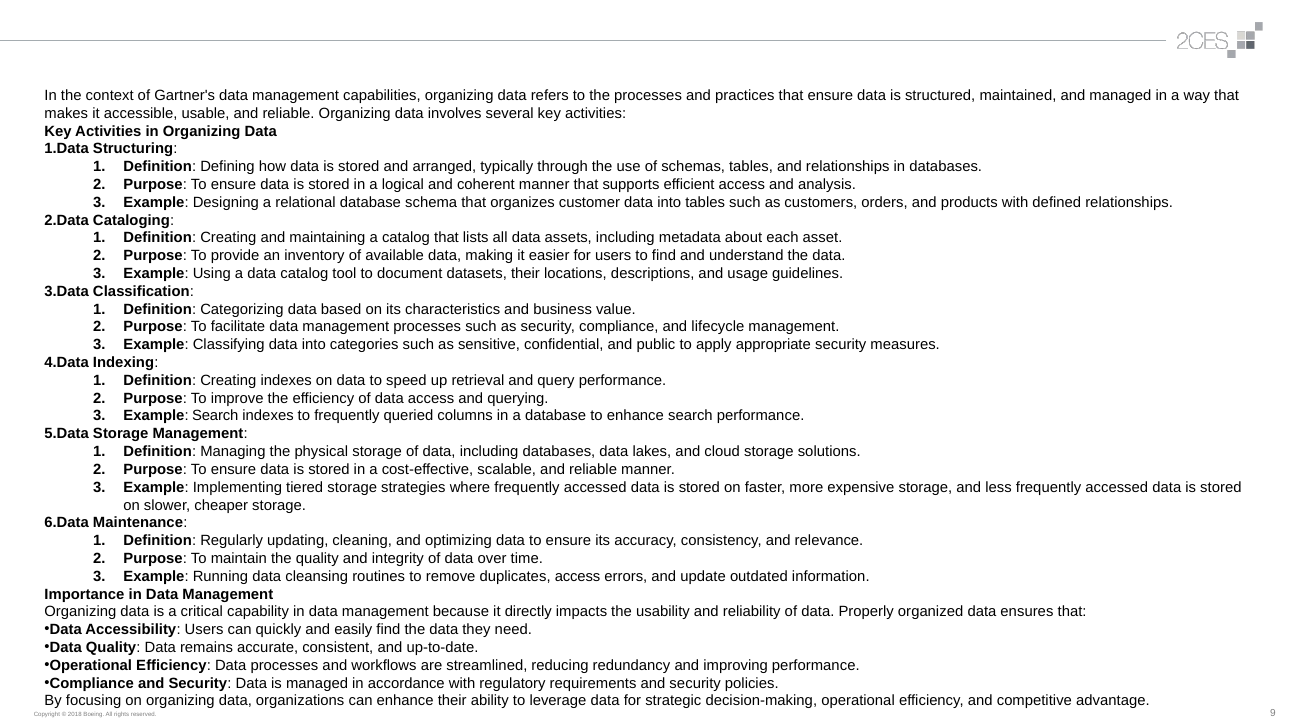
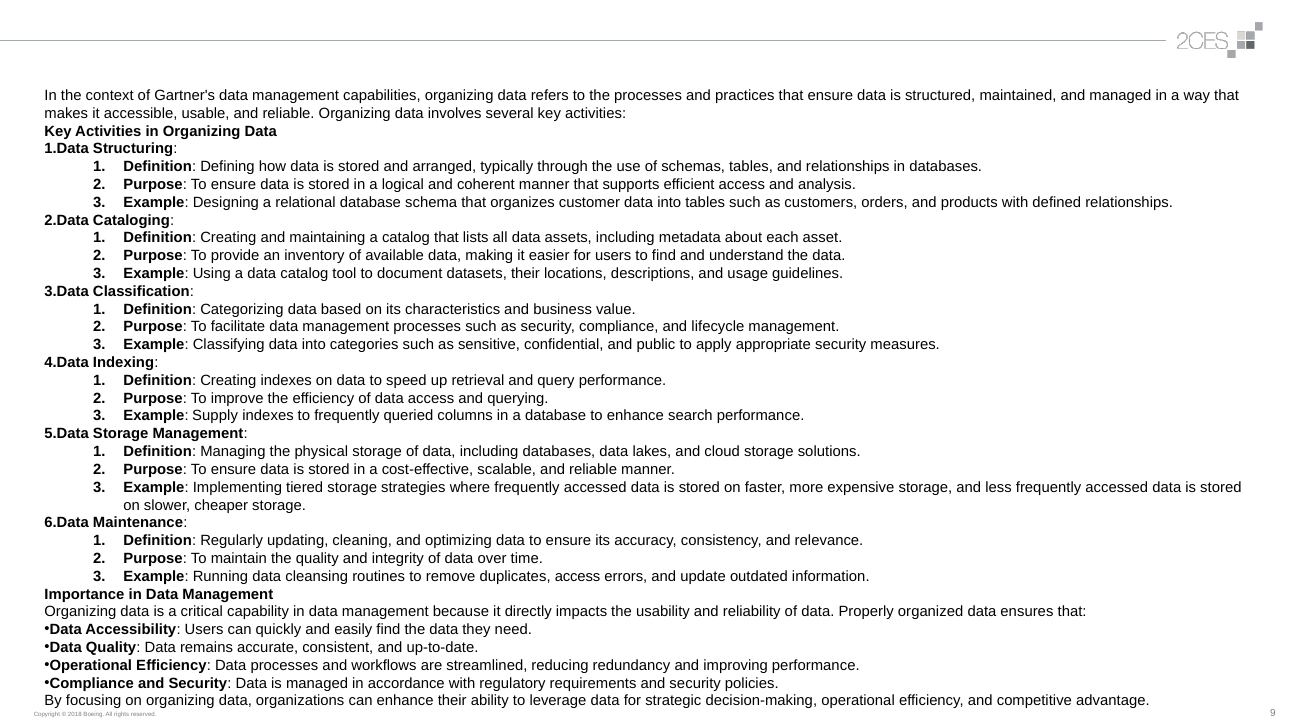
Example Search: Search -> Supply
